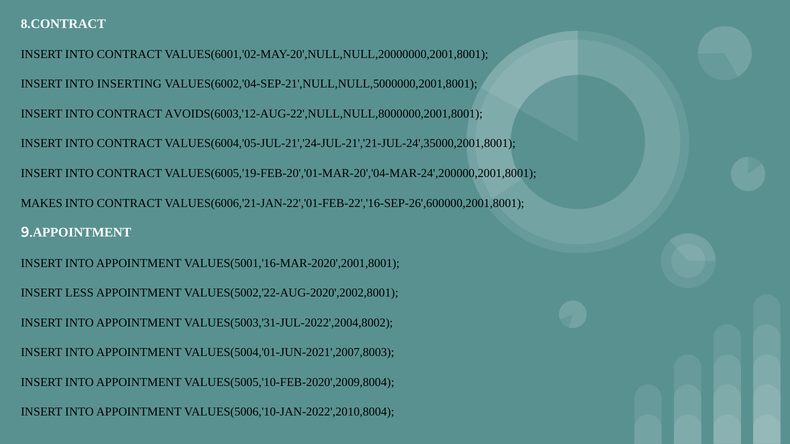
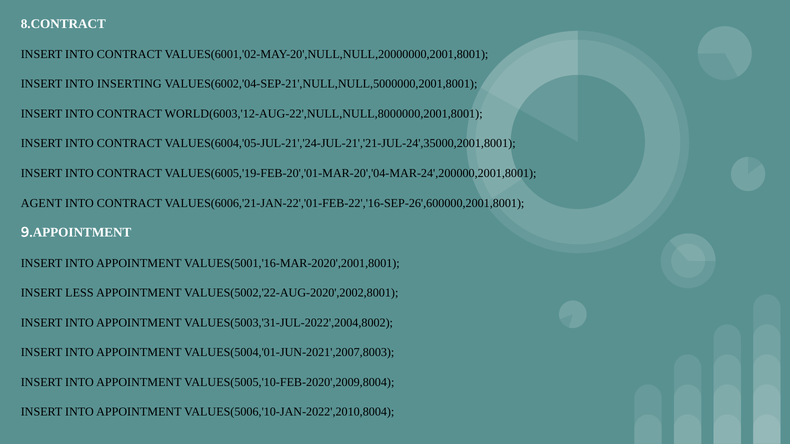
AVOIDS(6003,'12-AUG-22',NULL,NULL,8000000,2001,8001: AVOIDS(6003,'12-AUG-22',NULL,NULL,8000000,2001,8001 -> WORLD(6003,'12-AUG-22',NULL,NULL,8000000,2001,8001
MAKES: MAKES -> AGENT
